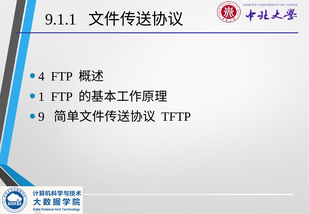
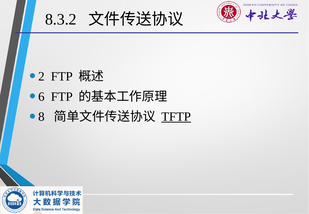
9.1.1: 9.1.1 -> 8.3.2
4: 4 -> 2
1: 1 -> 6
9: 9 -> 8
TFTP underline: none -> present
